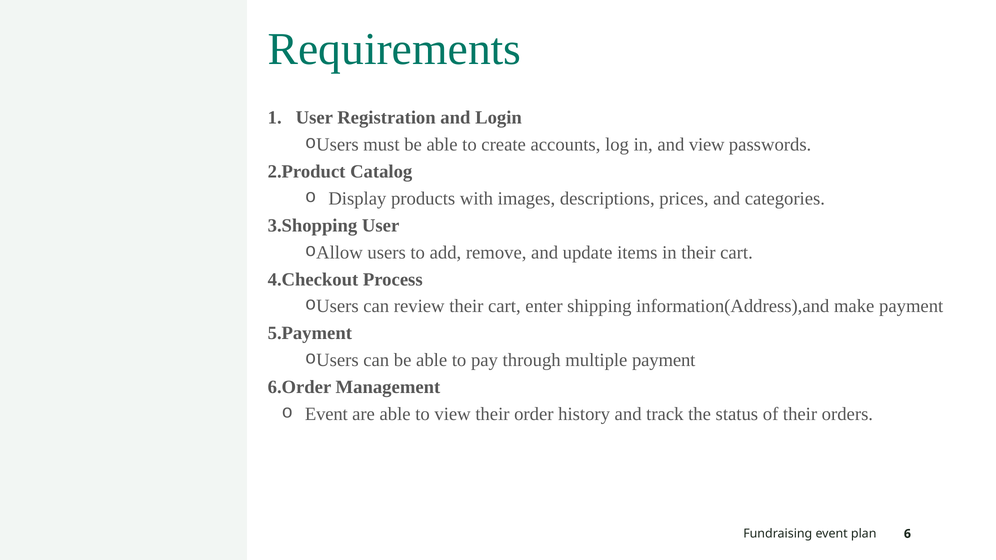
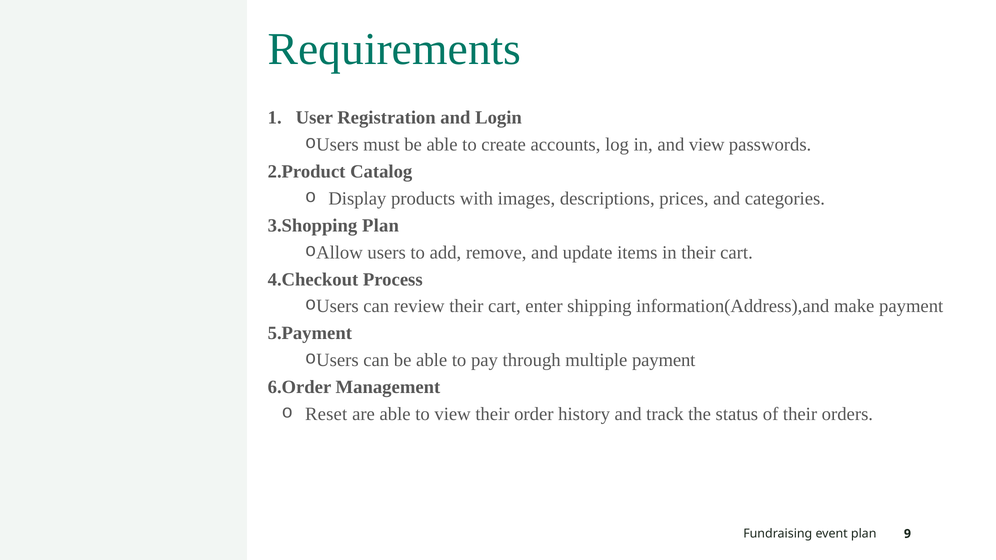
User at (381, 226): User -> Plan
Event at (326, 414): Event -> Reset
6: 6 -> 9
